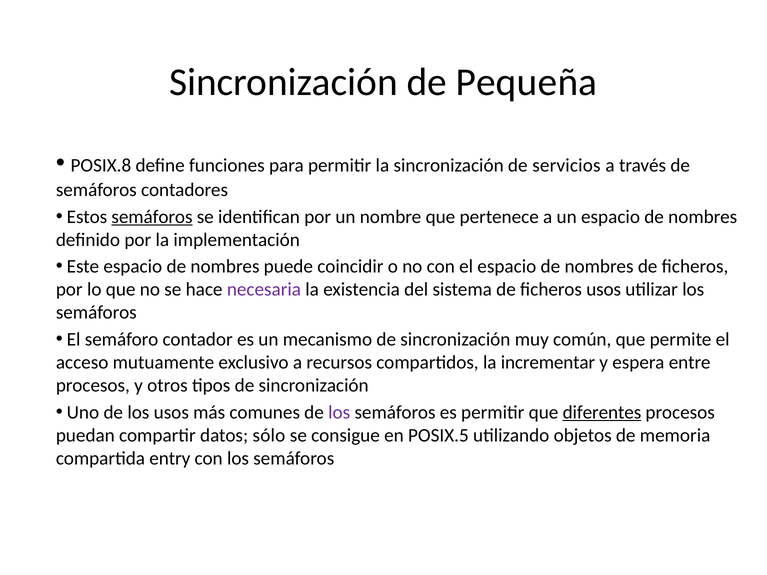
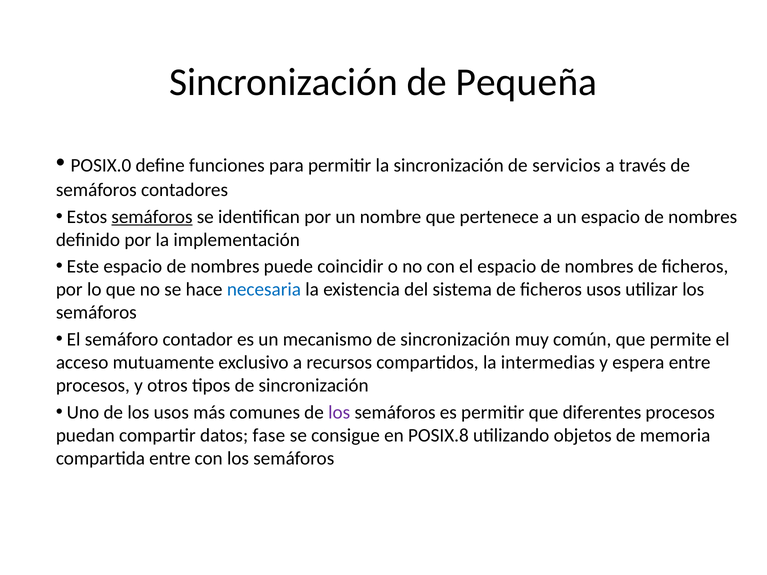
POSIX.8: POSIX.8 -> POSIX.0
necesaria colour: purple -> blue
incrementar: incrementar -> intermedias
diferentes underline: present -> none
sólo: sólo -> fase
POSIX.5: POSIX.5 -> POSIX.8
compartida entry: entry -> entre
